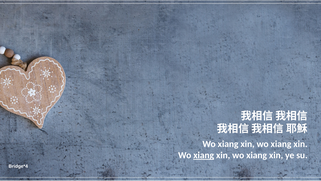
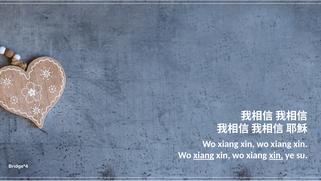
xin at (276, 155) underline: none -> present
